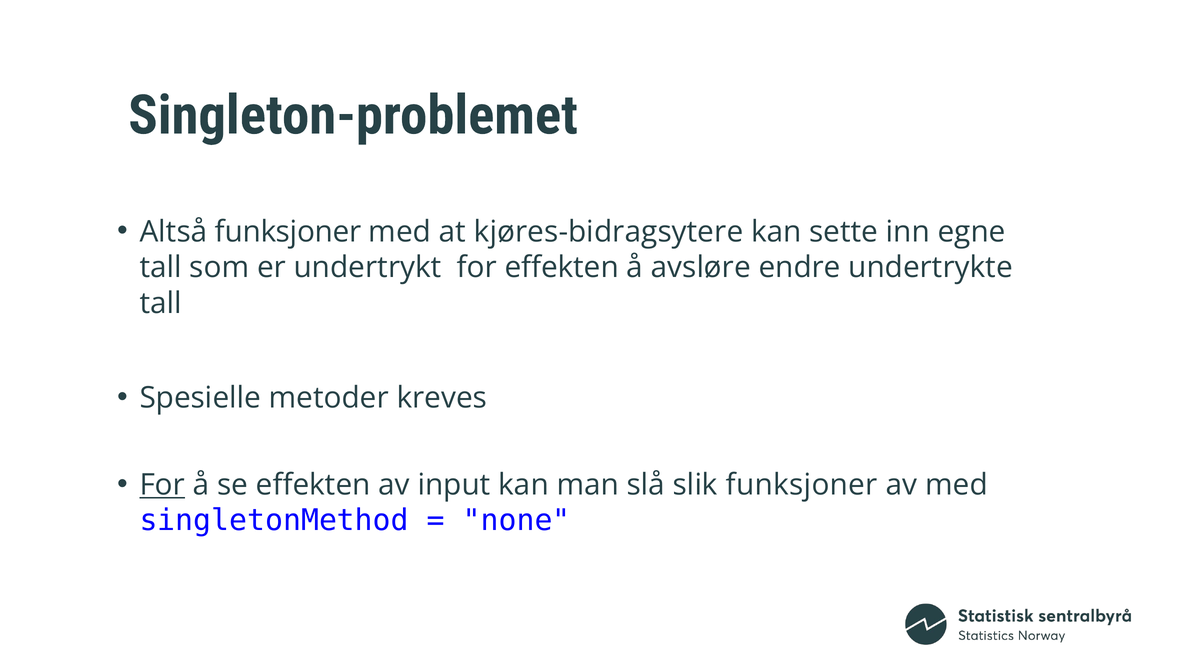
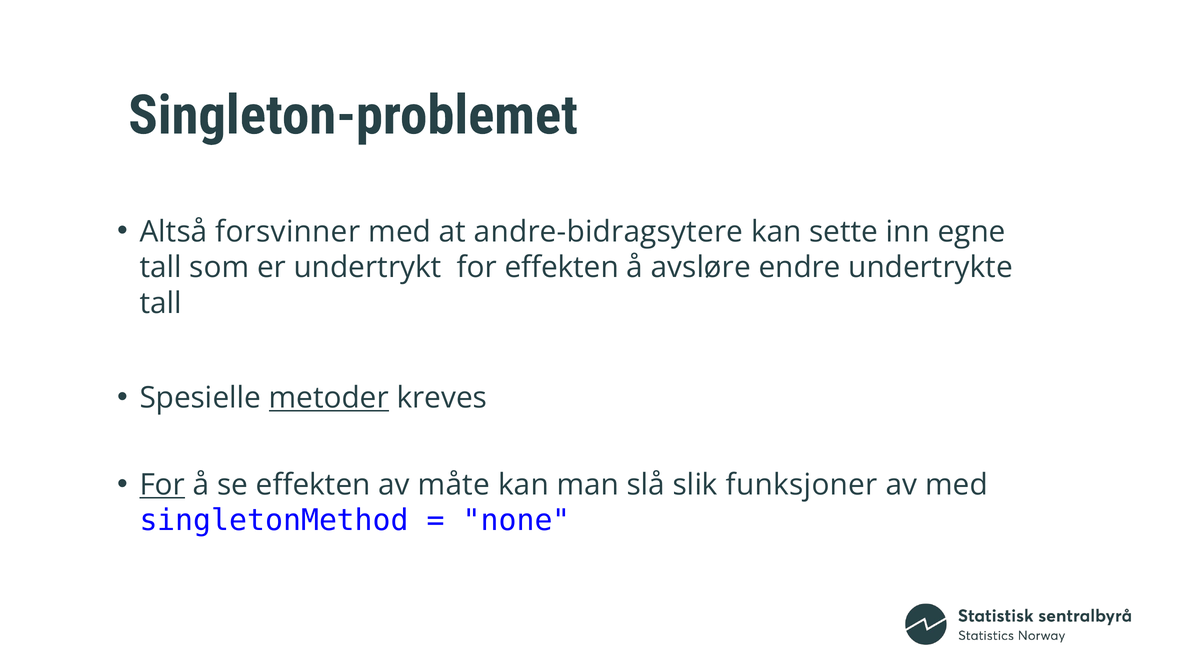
Altså funksjoner: funksjoner -> forsvinner
kjøres-bidragsytere: kjøres-bidragsytere -> andre-bidragsytere
metoder underline: none -> present
input: input -> måte
